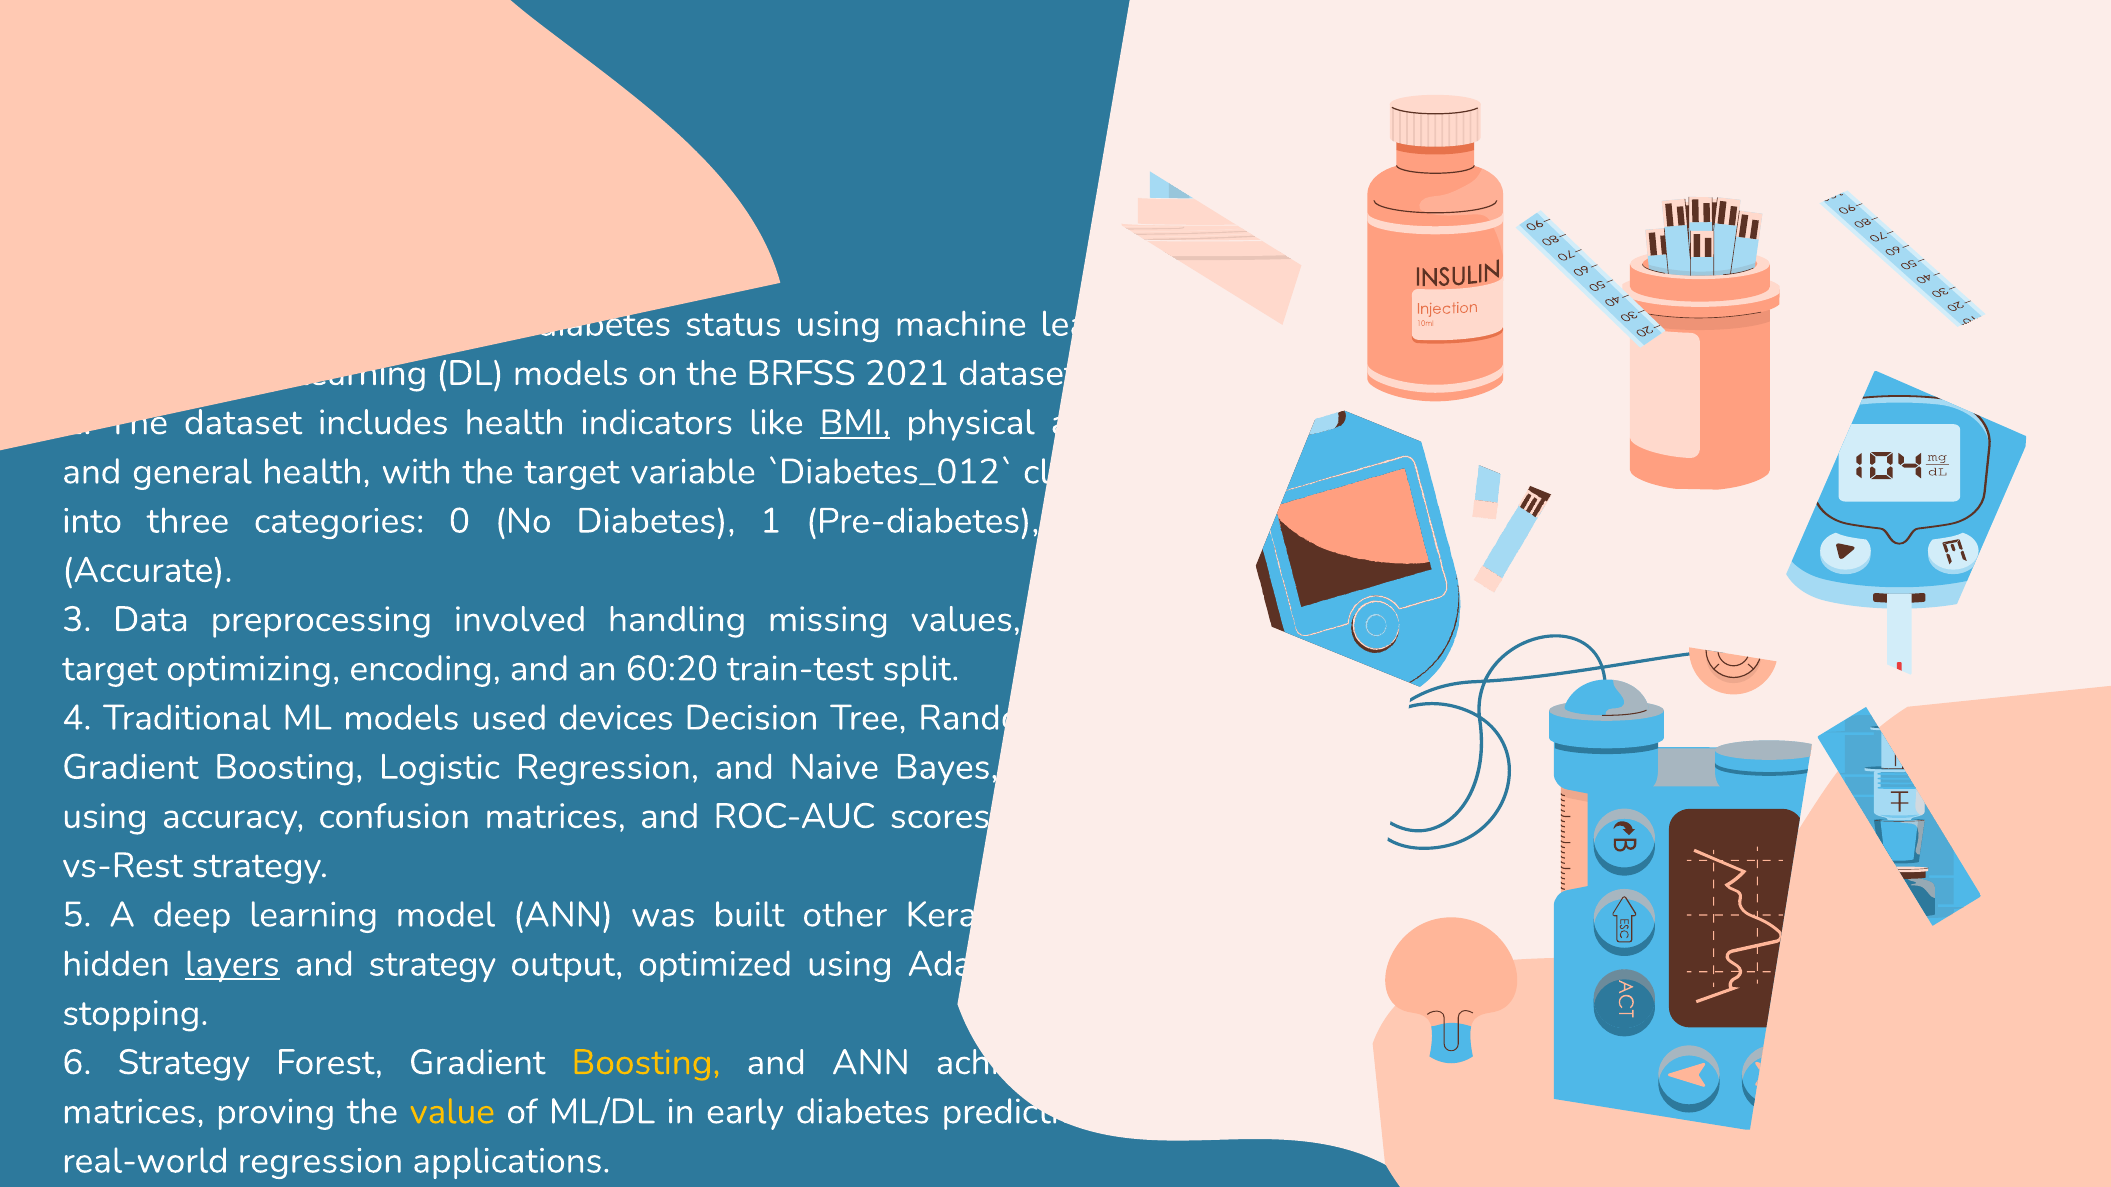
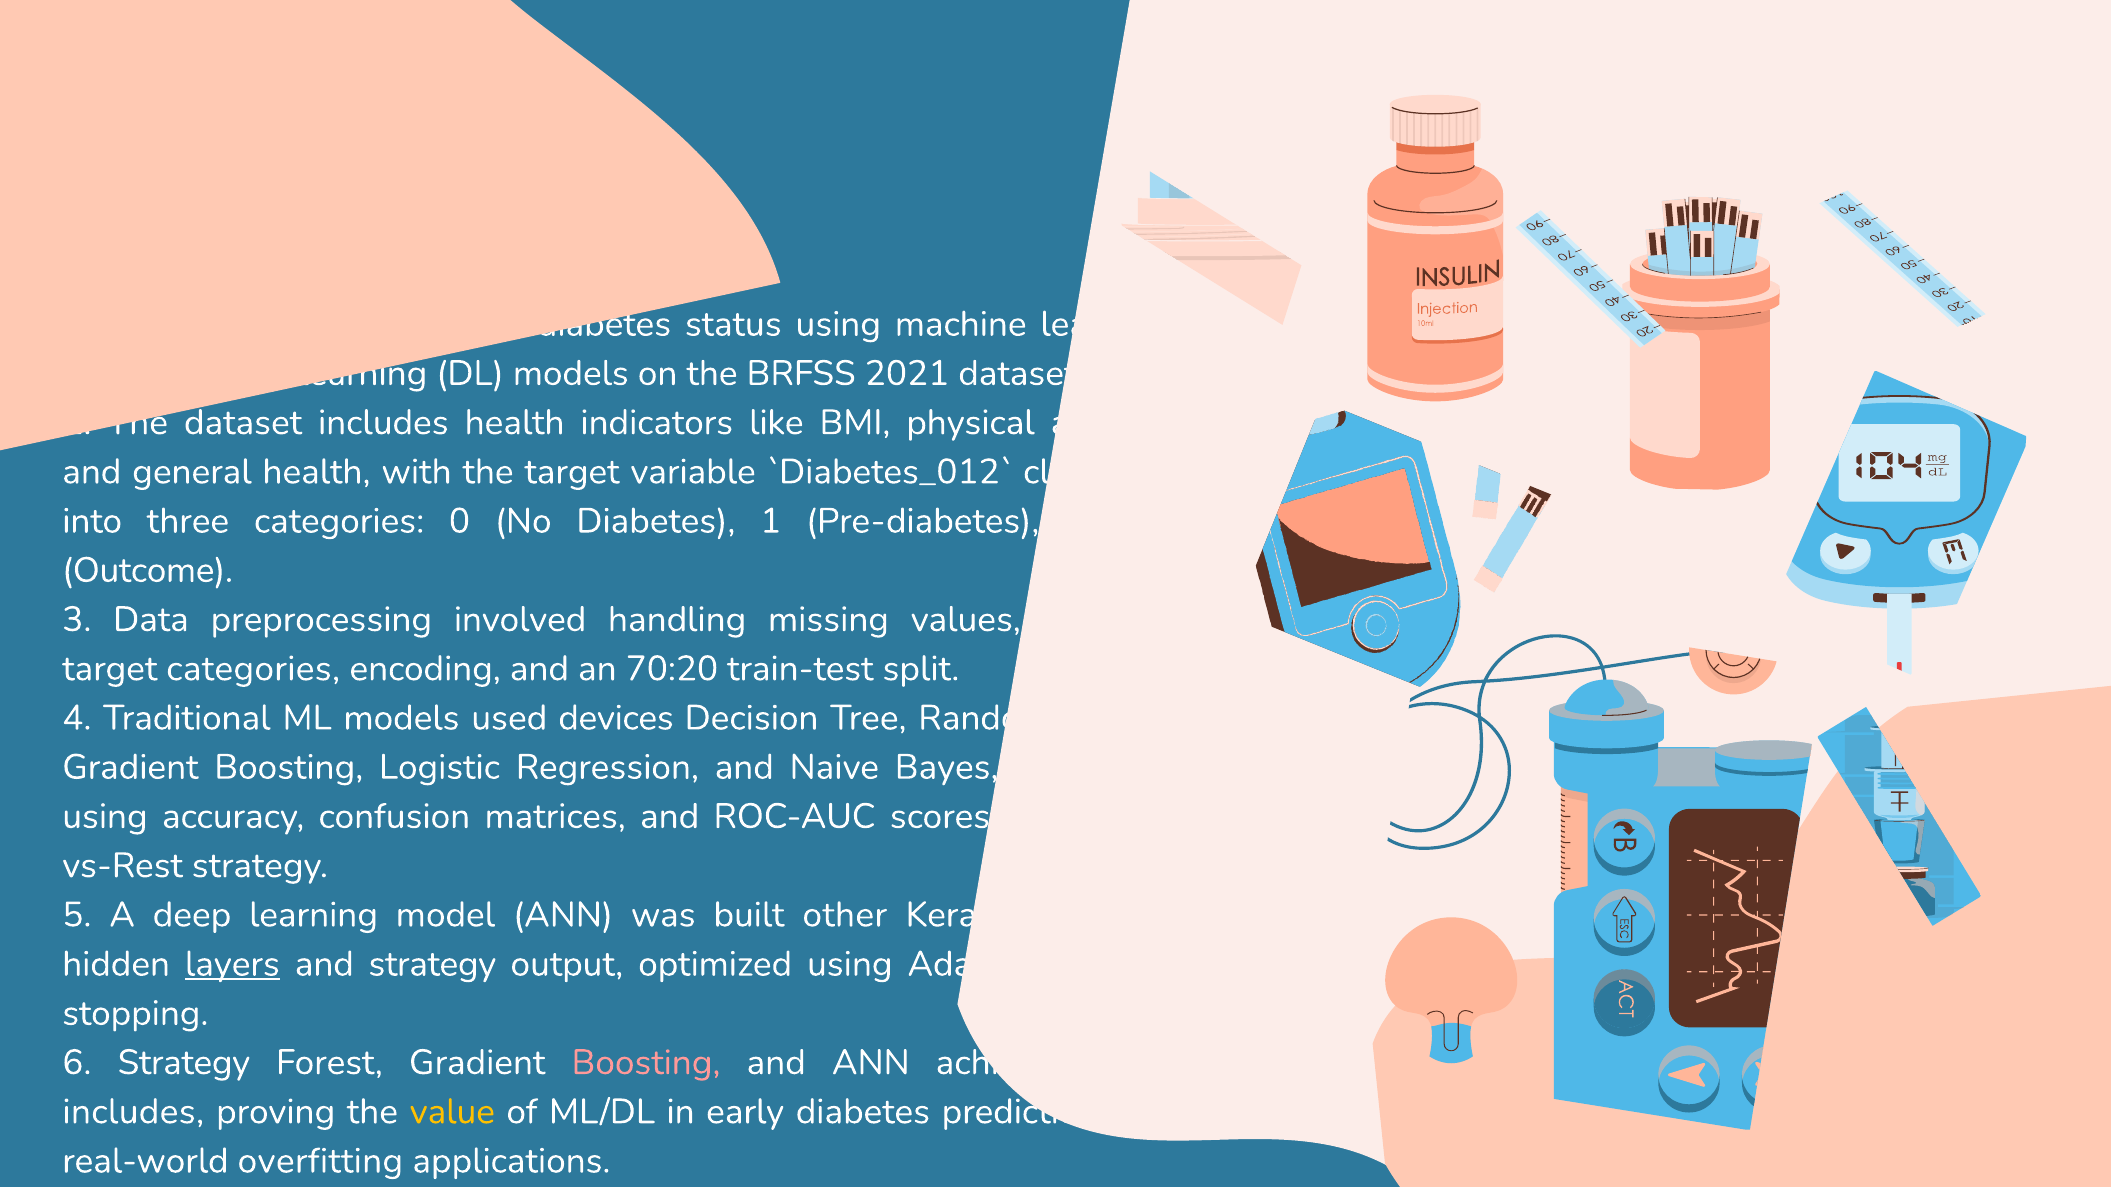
BMI underline: present -> none
Accurate: Accurate -> Outcome
target optimizing: optimizing -> categories
60:20: 60:20 -> 70:20
Boosting at (646, 1063) colour: yellow -> pink
matrices at (133, 1112): matrices -> includes
real-world regression: regression -> overfitting
